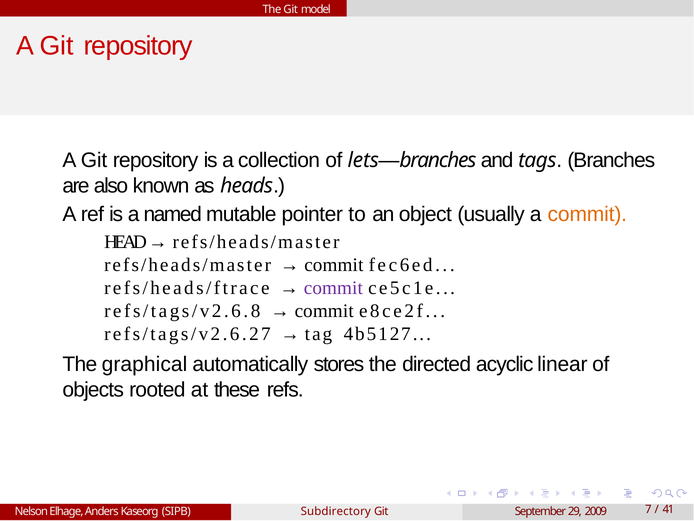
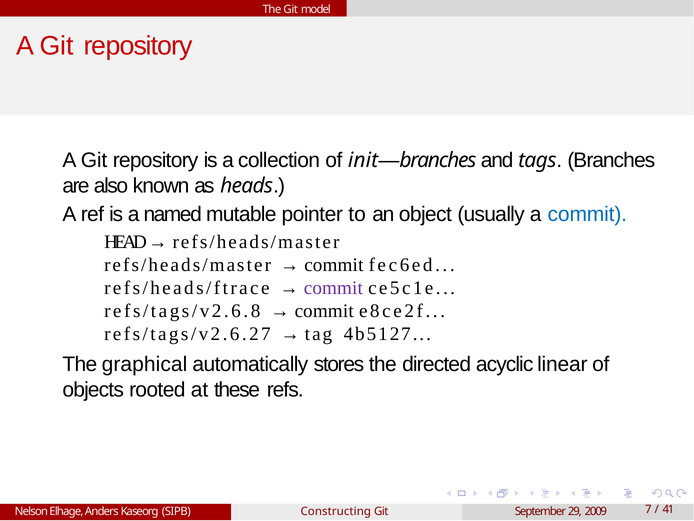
lets: lets -> init
commit at (587, 214) colour: orange -> blue
Subdirectory: Subdirectory -> Constructing
